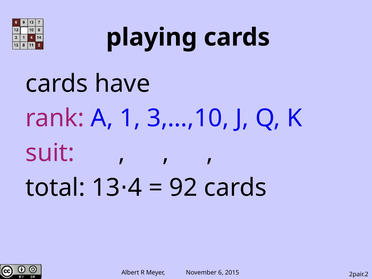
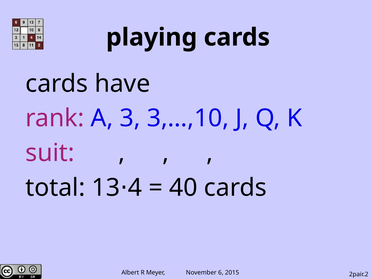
1: 1 -> 3
92: 92 -> 40
